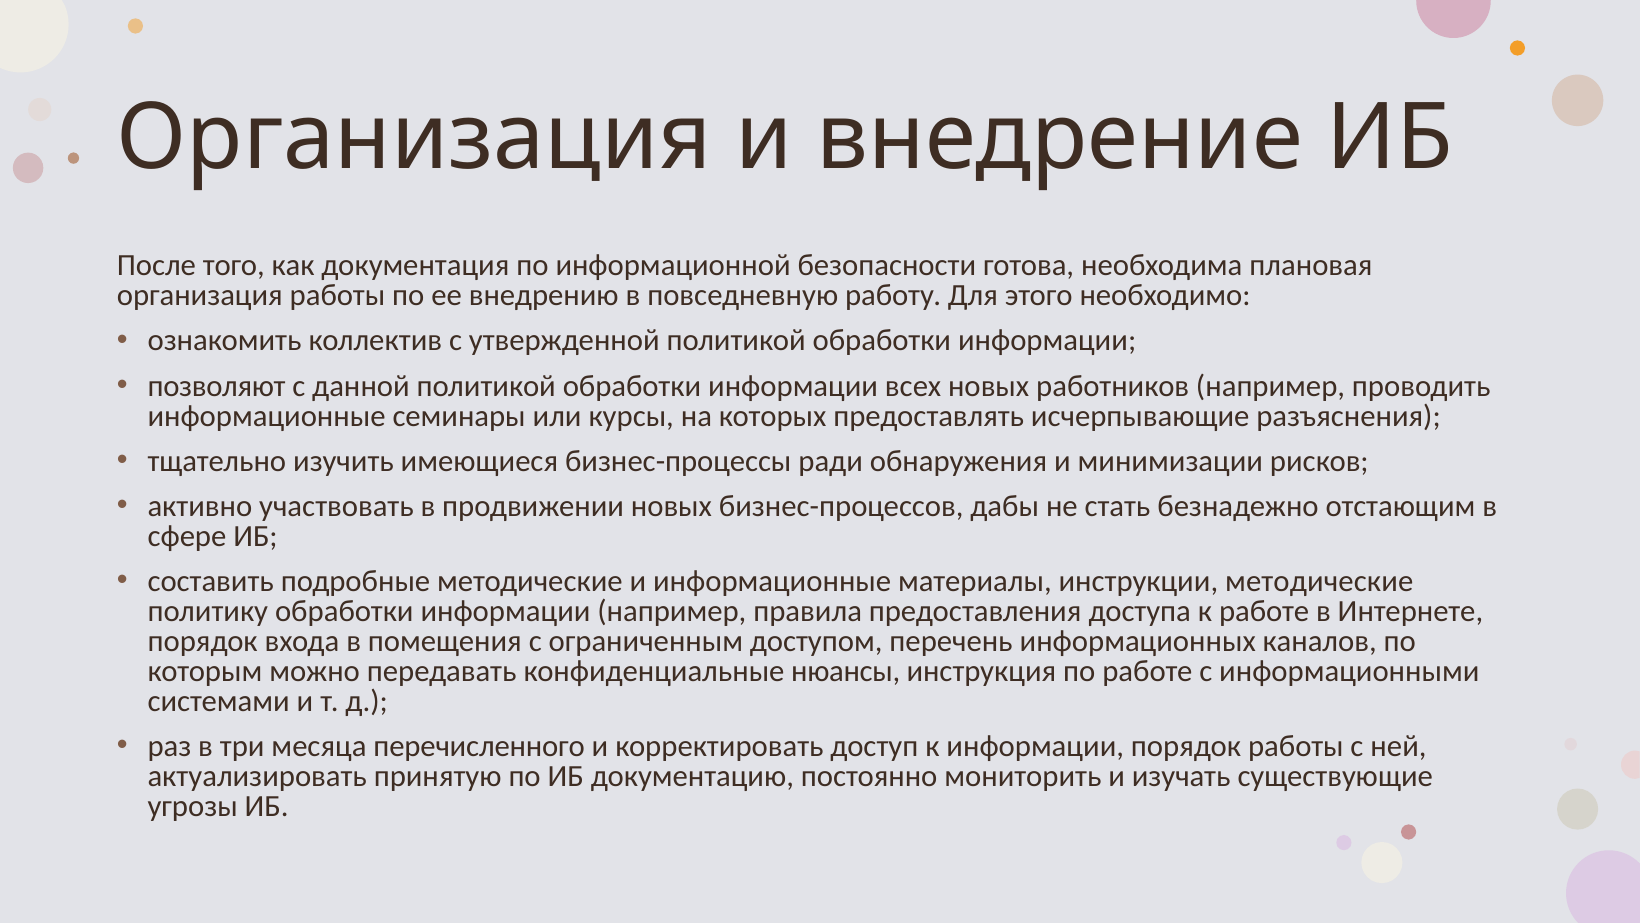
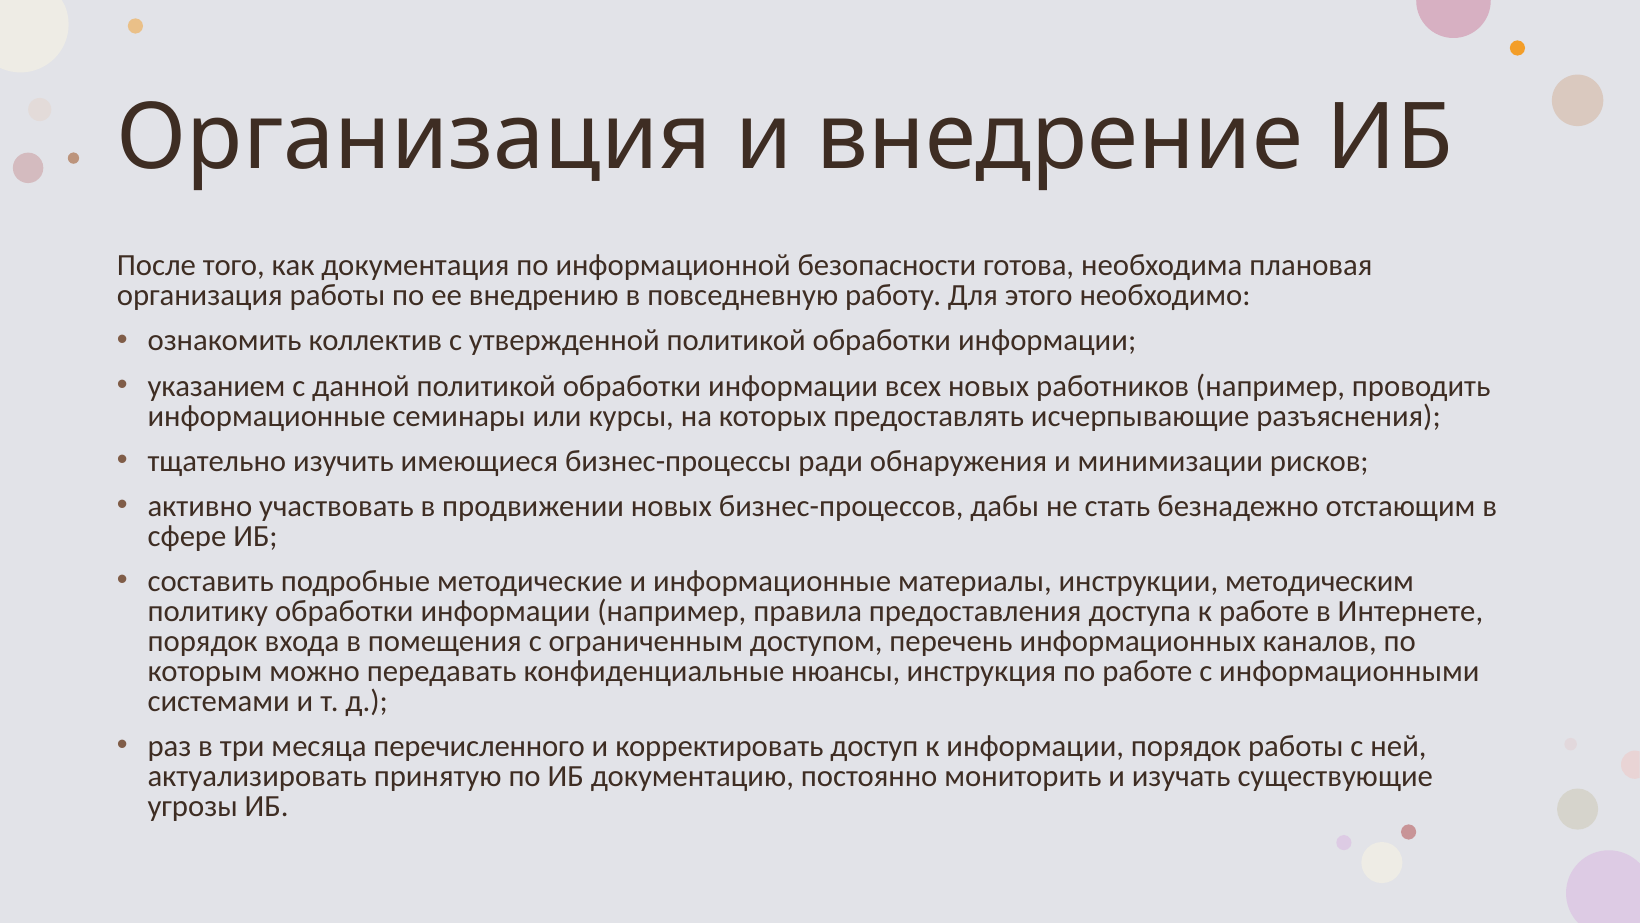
позволяют: позволяют -> указанием
инструкции методические: методические -> методическим
